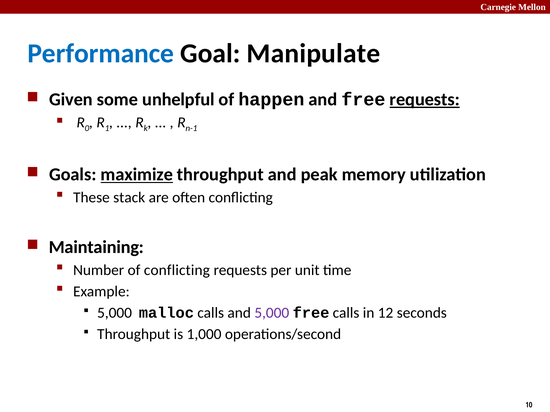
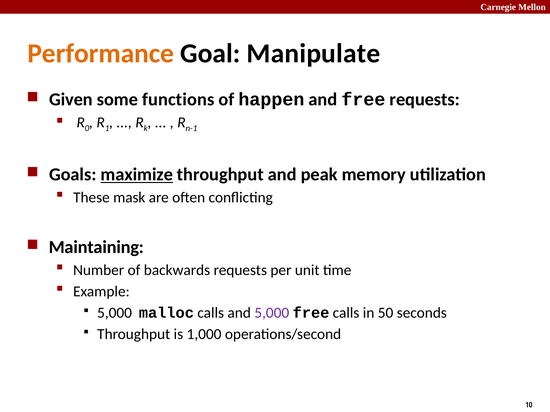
Performance colour: blue -> orange
unhelpful: unhelpful -> functions
requests at (425, 100) underline: present -> none
stack: stack -> mask
of conflicting: conflicting -> backwards
12: 12 -> 50
